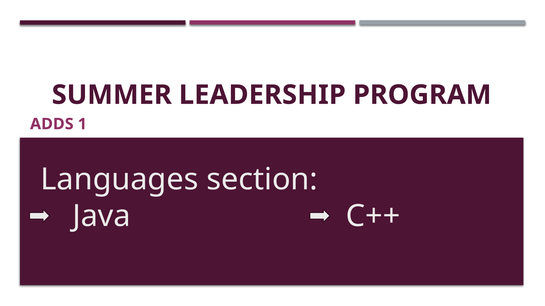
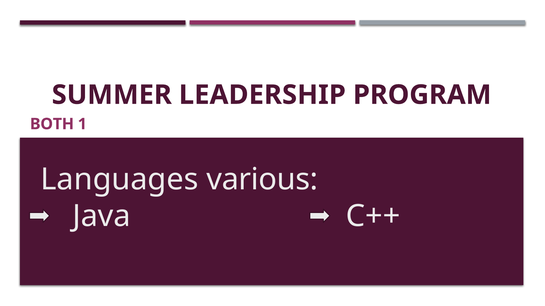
ADDS: ADDS -> BOTH
section: section -> various
